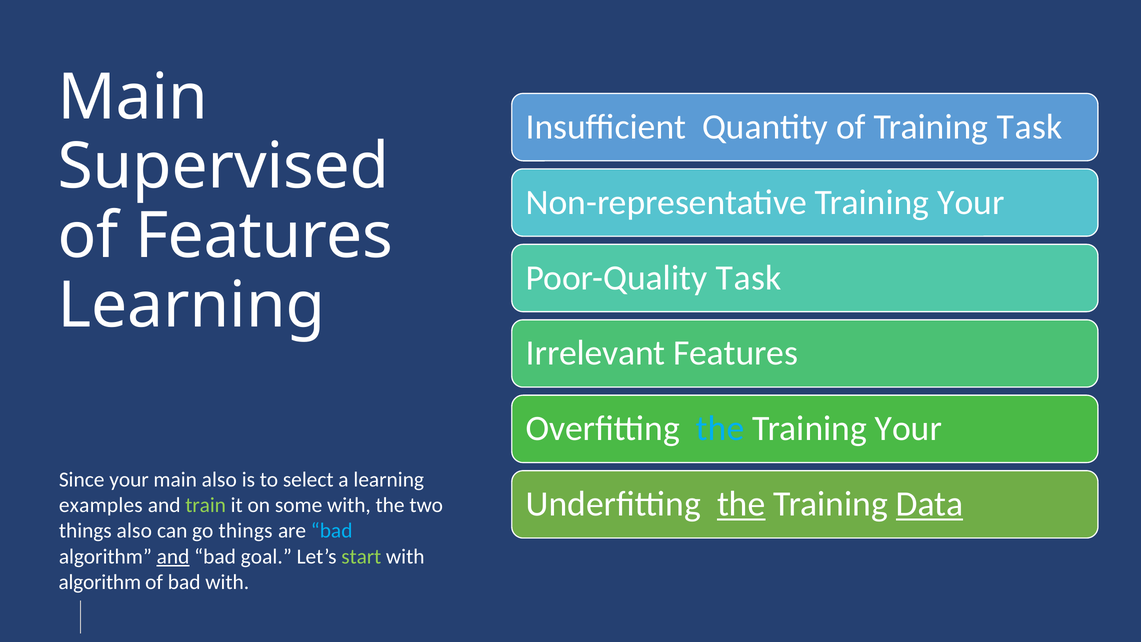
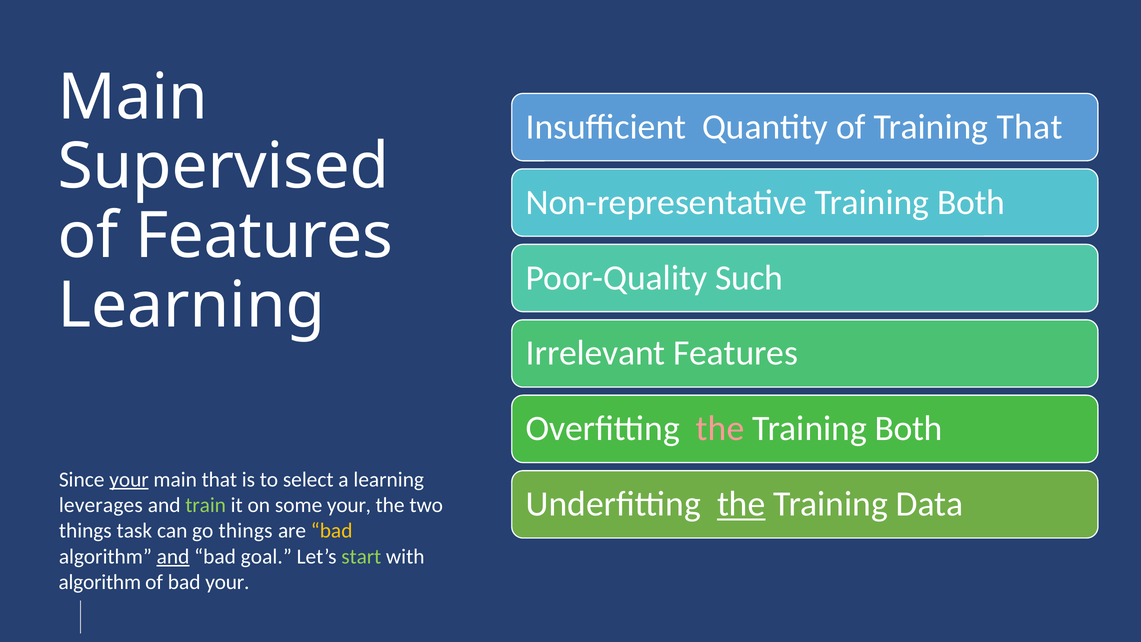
Task at (1030, 127): Task -> That
Your at (971, 202): Your -> Both
Task at (749, 278): Task -> Such
the at (720, 429) colour: light blue -> pink
Your at (908, 429): Your -> Both
your at (129, 479) underline: none -> present
main also: also -> that
Data underline: present -> none
examples: examples -> leverages
some with: with -> your
things also: also -> task
bad at (332, 531) colour: light blue -> yellow
bad with: with -> your
